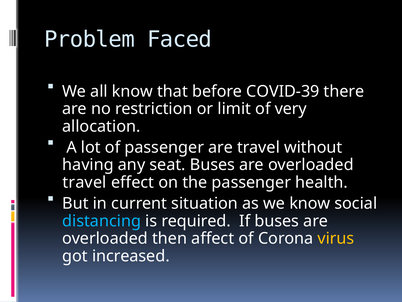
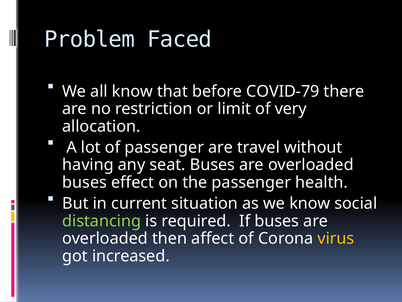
COVID-39: COVID-39 -> COVID-79
travel at (85, 182): travel -> buses
distancing colour: light blue -> light green
